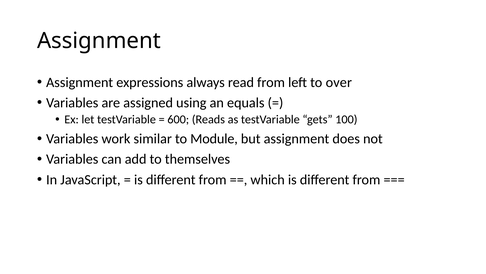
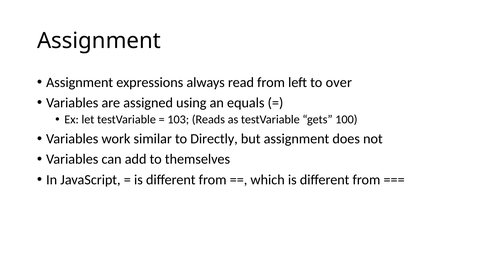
600: 600 -> 103
Module: Module -> Directly
